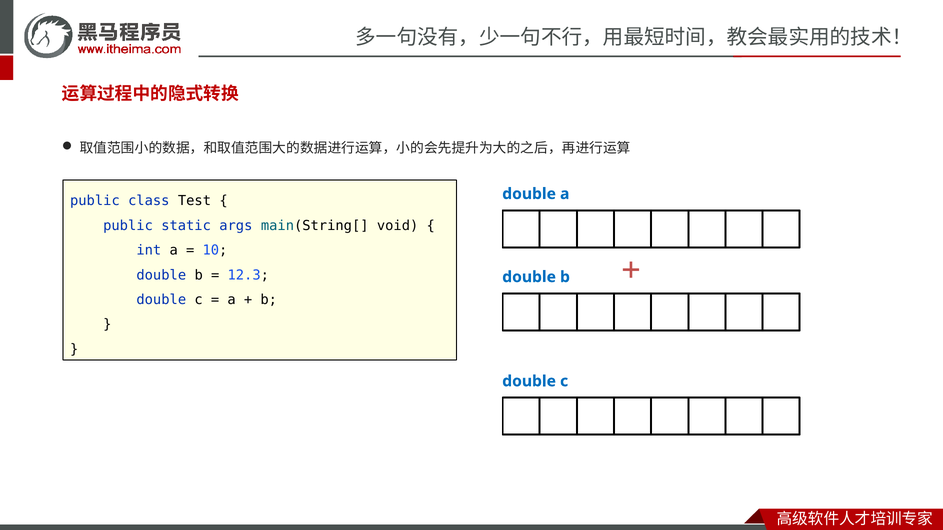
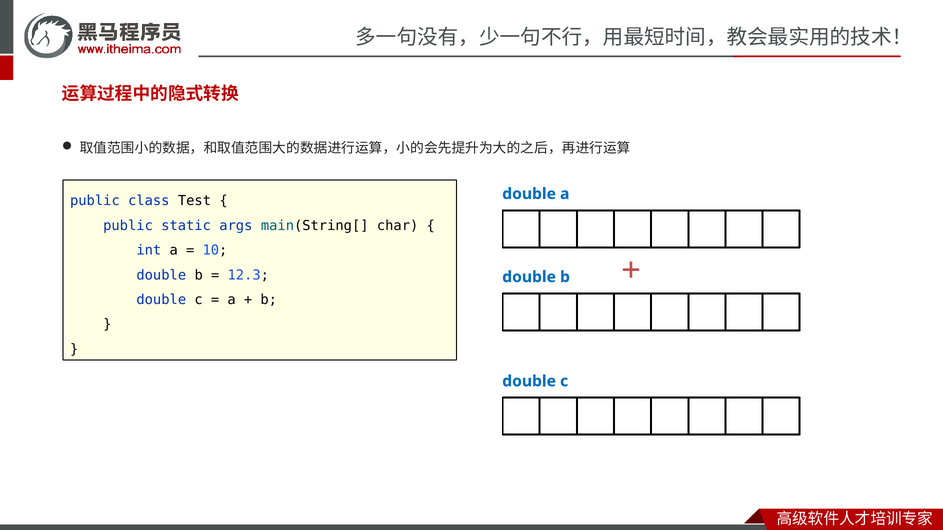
void: void -> char
